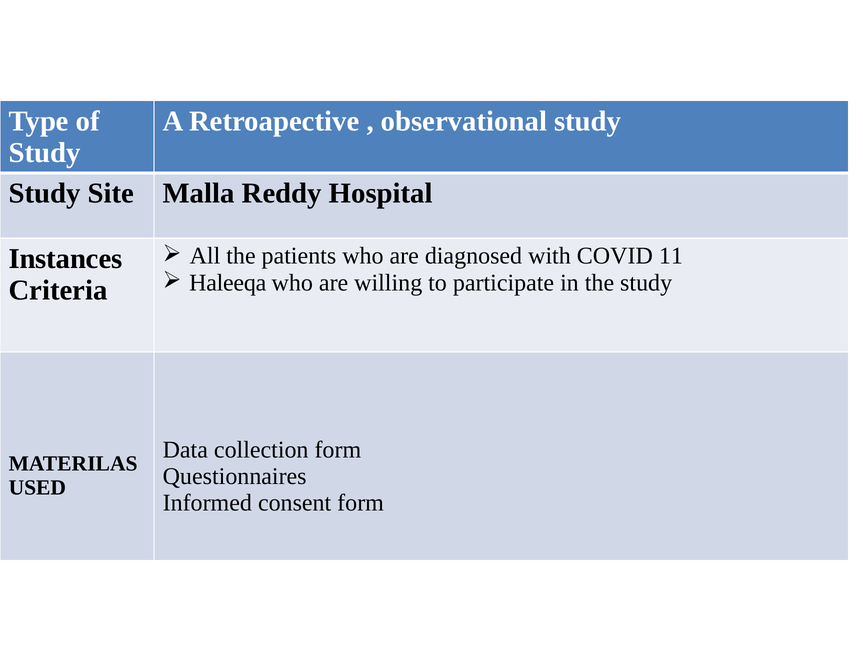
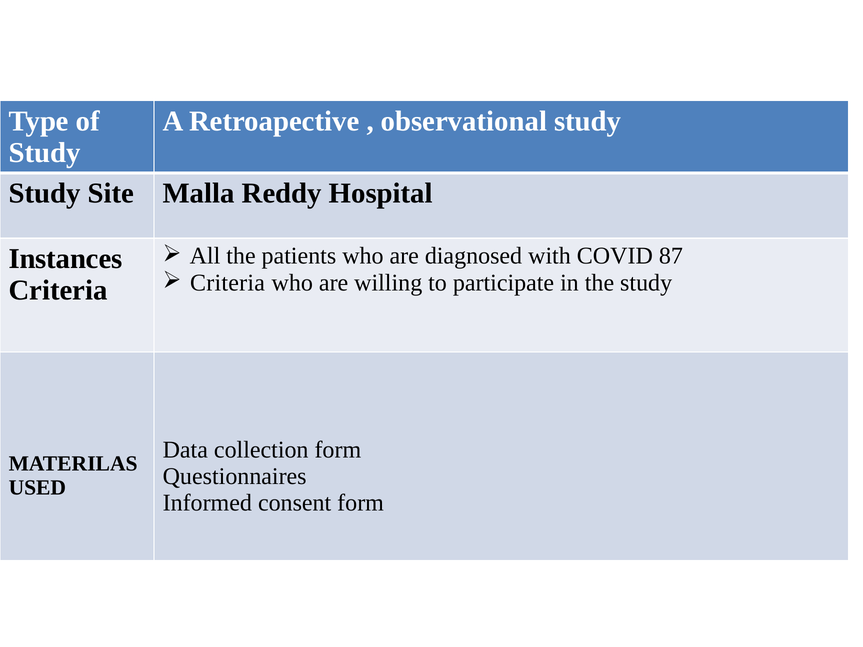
11: 11 -> 87
Haleeqa at (228, 283): Haleeqa -> Criteria
